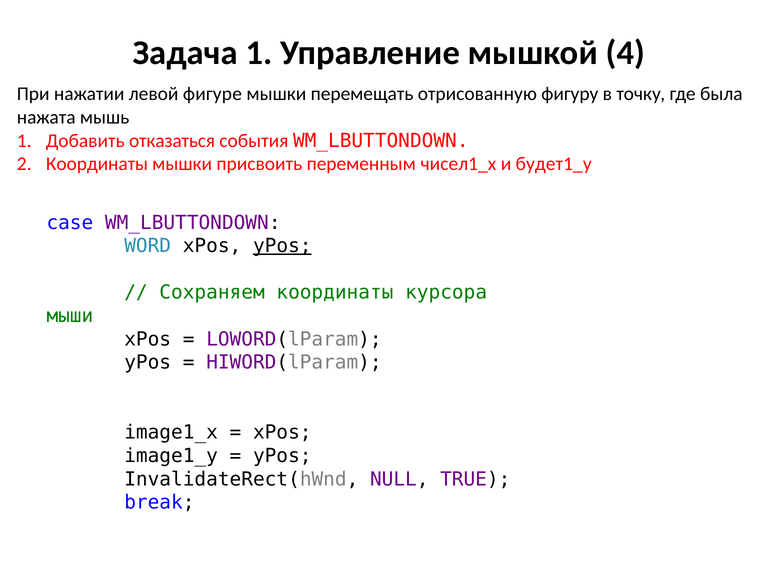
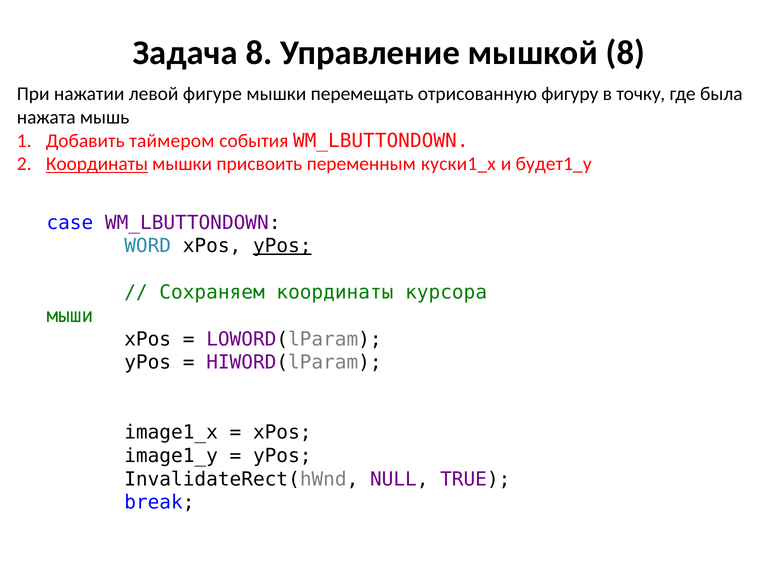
Задача 1: 1 -> 8
мышкой 4: 4 -> 8
отказаться: отказаться -> таймером
Координаты at (97, 164) underline: none -> present
чисел1_x: чисел1_x -> куски1_x
